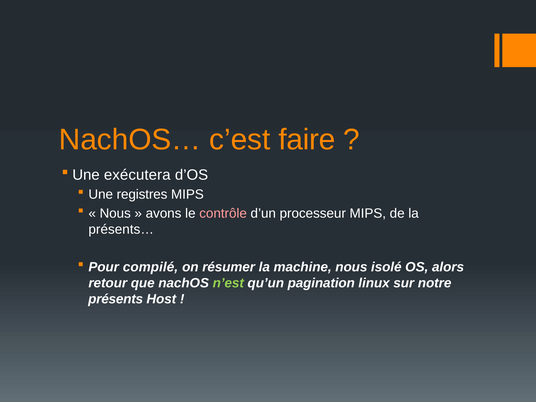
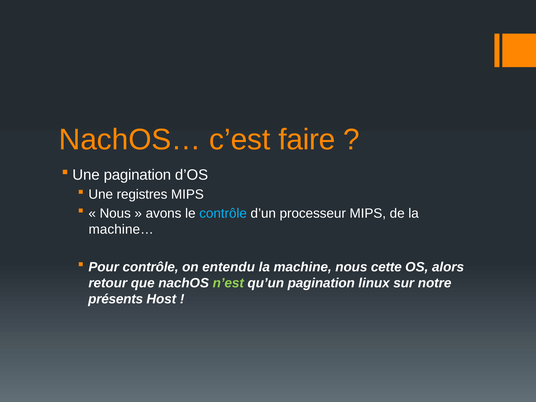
Une exécutera: exécutera -> pagination
contrôle at (223, 213) colour: pink -> light blue
présents…: présents… -> machine…
Pour compilé: compilé -> contrôle
résumer: résumer -> entendu
isolé: isolé -> cette
